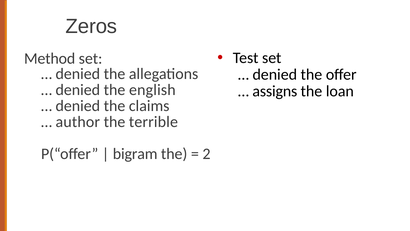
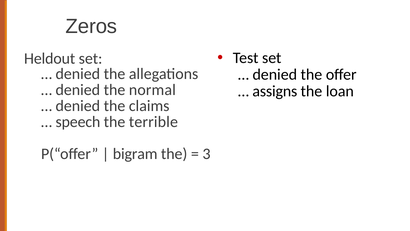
Method: Method -> Heldout
english: english -> normal
author: author -> speech
2: 2 -> 3
